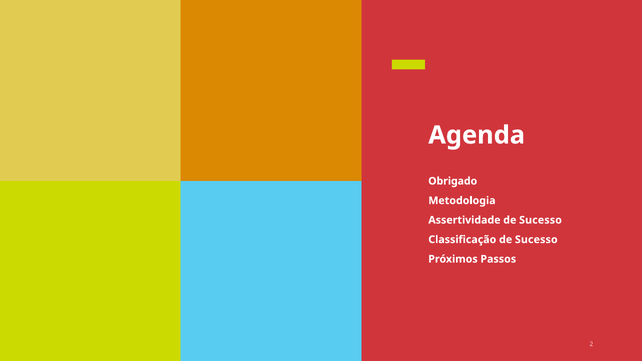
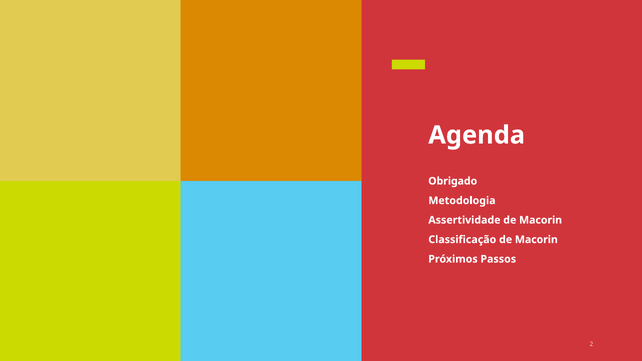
Sucesso at (540, 220): Sucesso -> Macorin
Classificação de Sucesso: Sucesso -> Macorin
